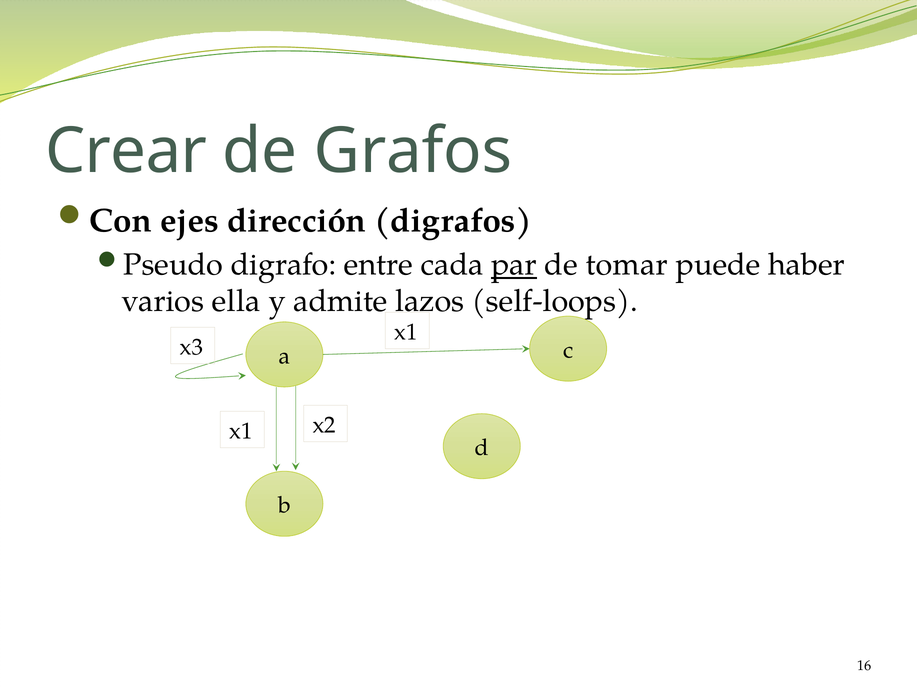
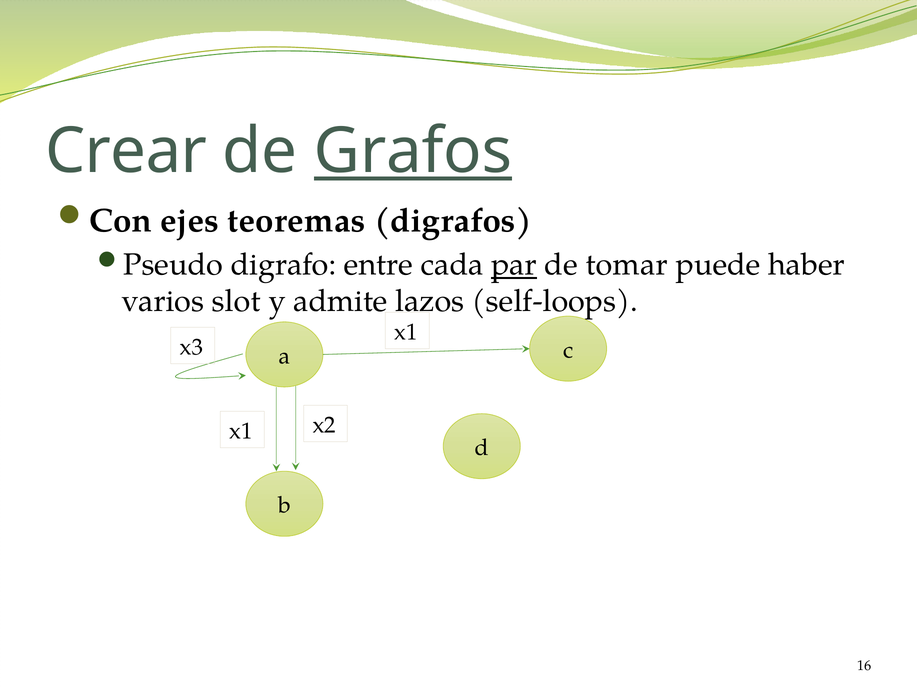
Grafos underline: none -> present
dirección: dirección -> teoremas
ella: ella -> slot
